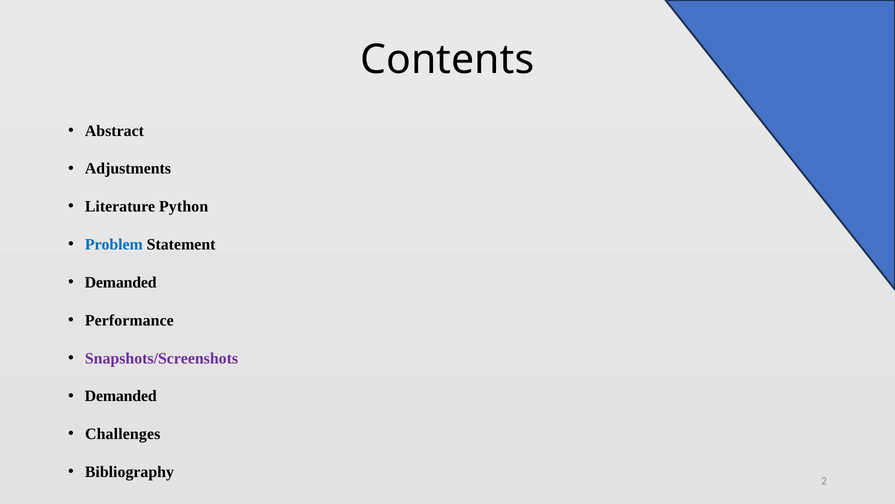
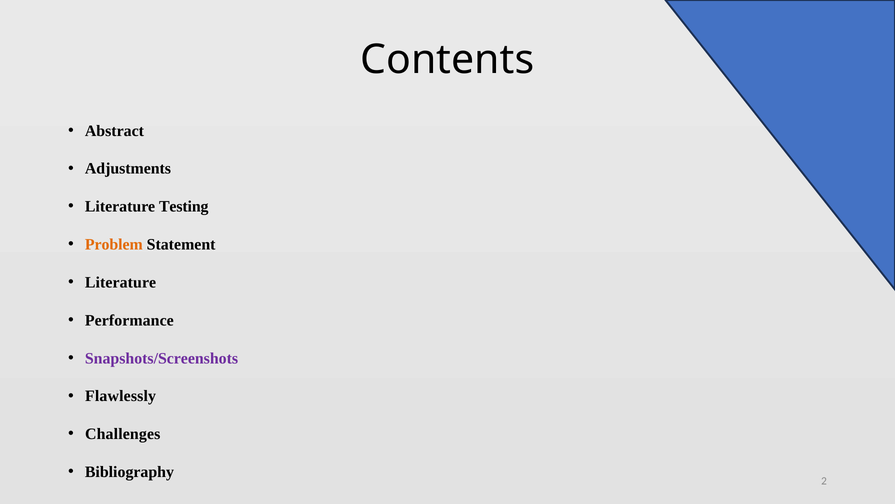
Python: Python -> Testing
Problem colour: blue -> orange
Demanded at (121, 282): Demanded -> Literature
Demanded at (121, 396): Demanded -> Flawlessly
